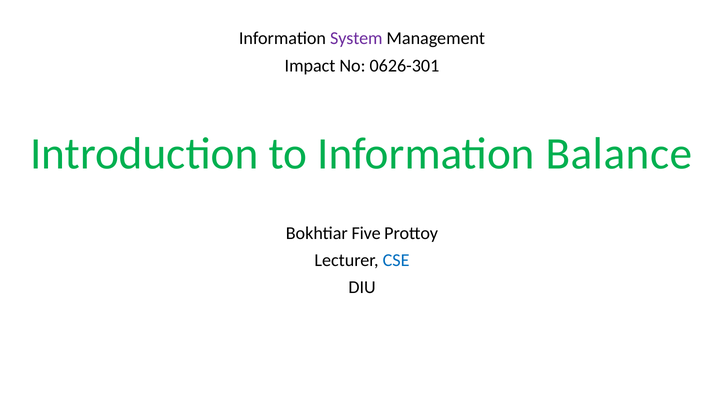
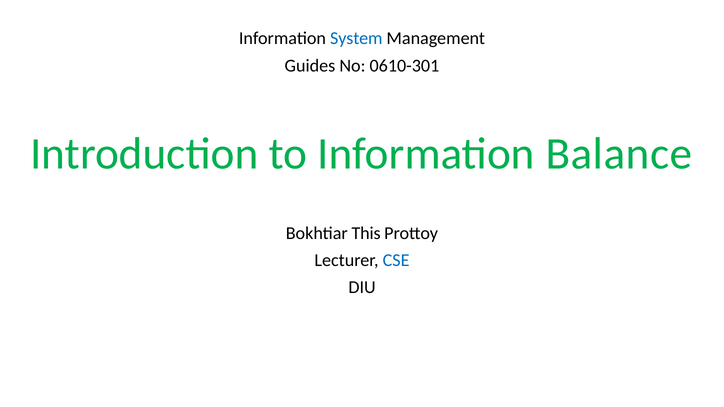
System colour: purple -> blue
Impact: Impact -> Guides
0626-301: 0626-301 -> 0610-301
Five: Five -> This
